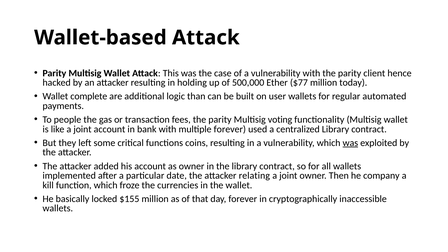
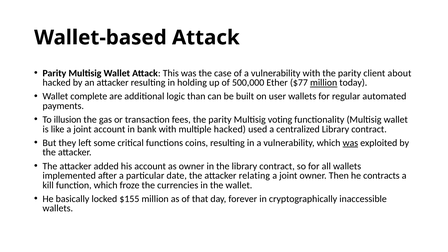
hence: hence -> about
million at (324, 83) underline: none -> present
people: people -> illusion
multiple forever: forever -> hacked
company: company -> contracts
